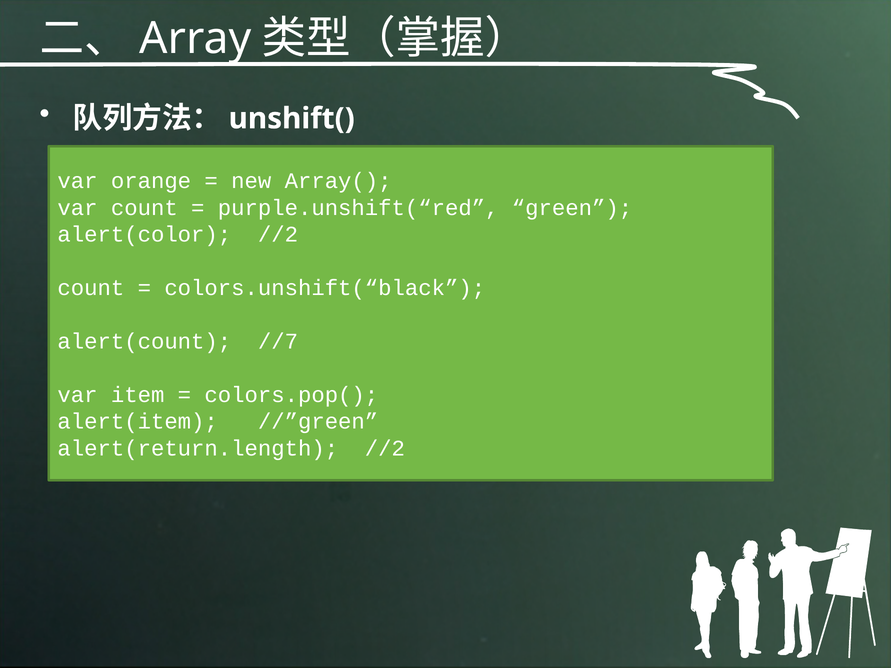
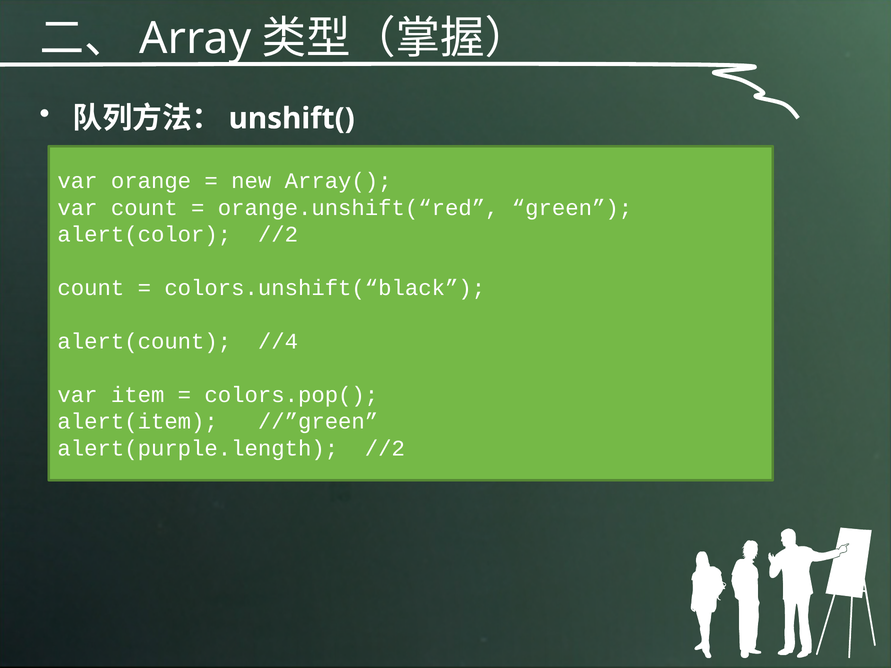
purple.unshift(“red: purple.unshift(“red -> orange.unshift(“red
//7: //7 -> //4
alert(return.length: alert(return.length -> alert(purple.length
